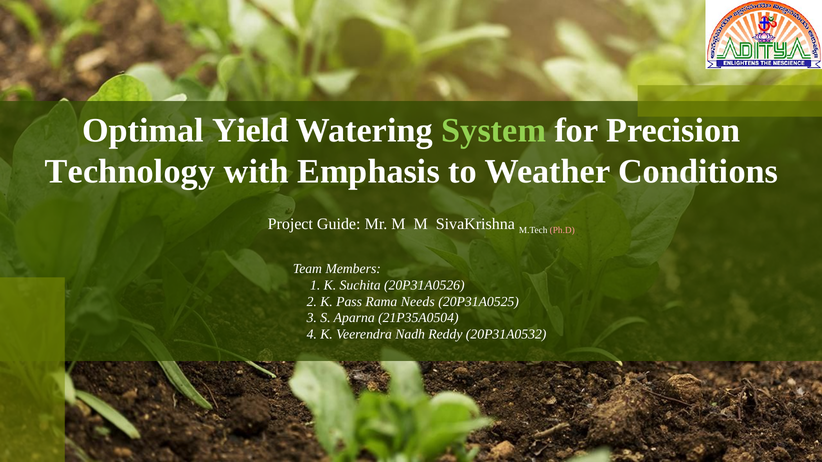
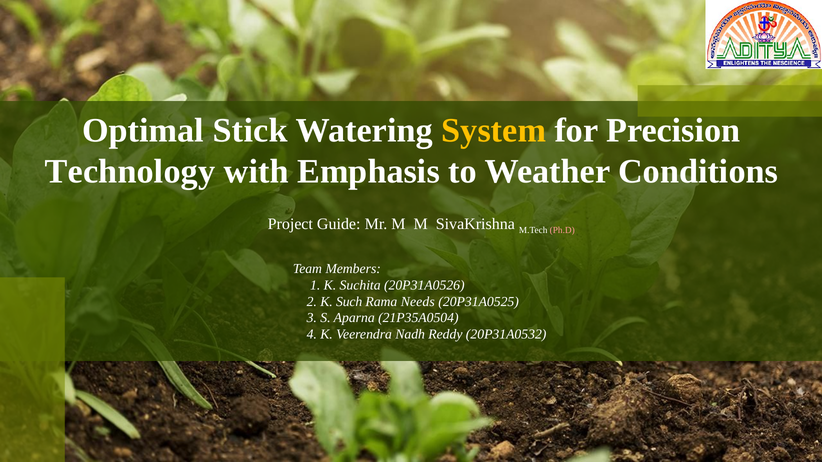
Yield: Yield -> Stick
System colour: light green -> yellow
Pass: Pass -> Such
